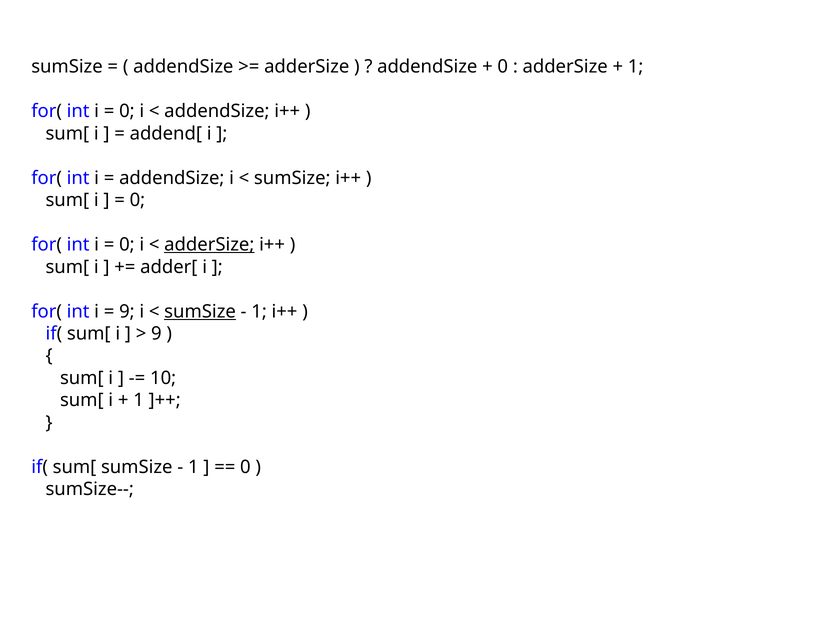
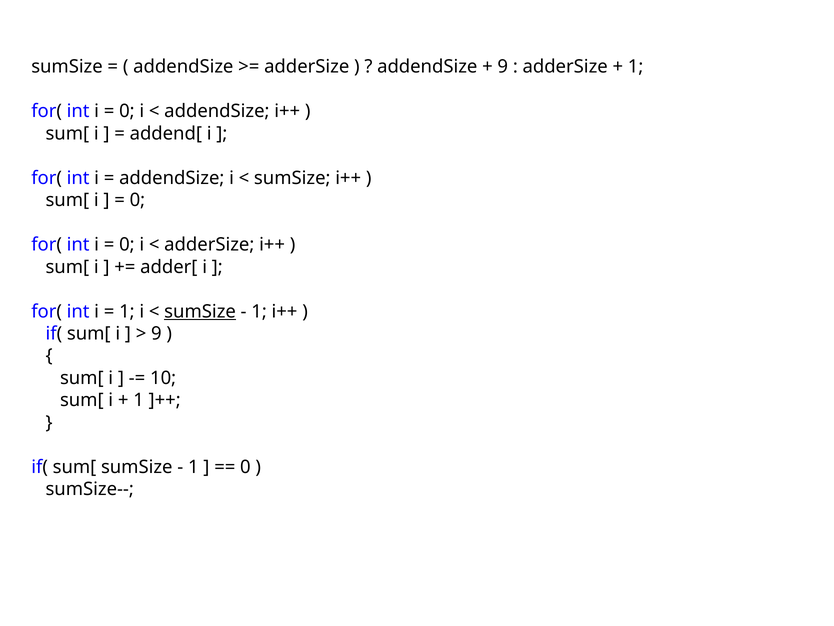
0 at (503, 67): 0 -> 9
adderSize at (209, 244) underline: present -> none
9 at (127, 311): 9 -> 1
